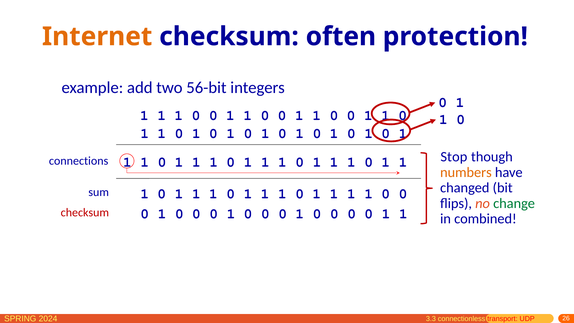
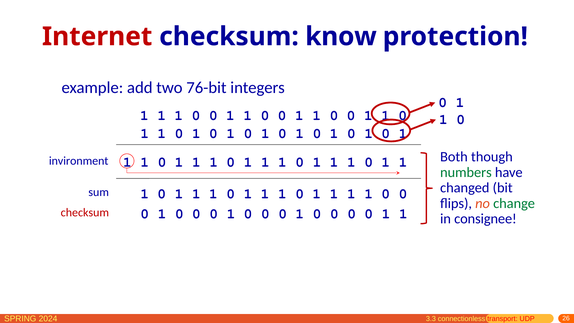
Internet colour: orange -> red
often: often -> know
56-bit: 56-bit -> 76-bit
Stop: Stop -> Both
connections: connections -> invironment
numbers colour: orange -> green
combined: combined -> consignee
